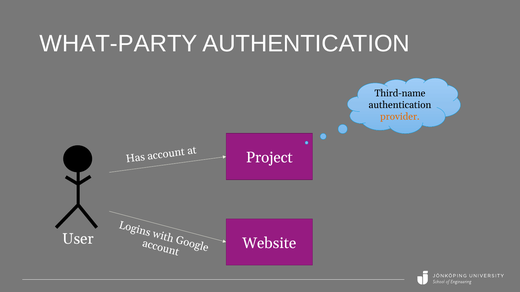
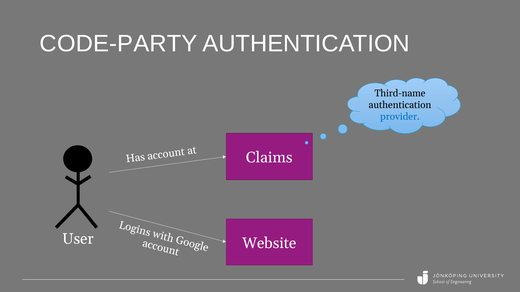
WHAT-PARTY: WHAT-PARTY -> CODE-PARTY
provider colour: orange -> blue
Project: Project -> Claims
